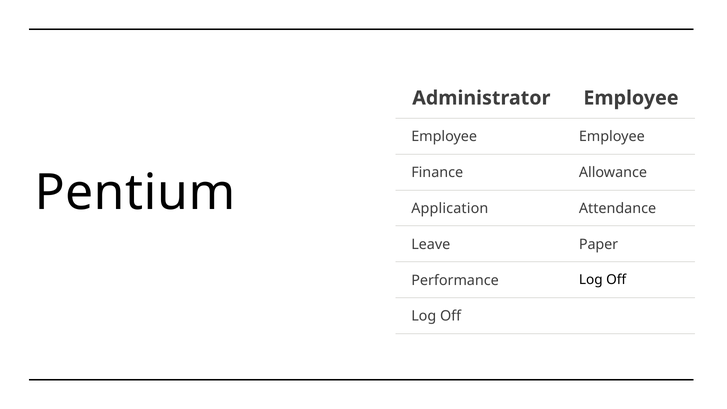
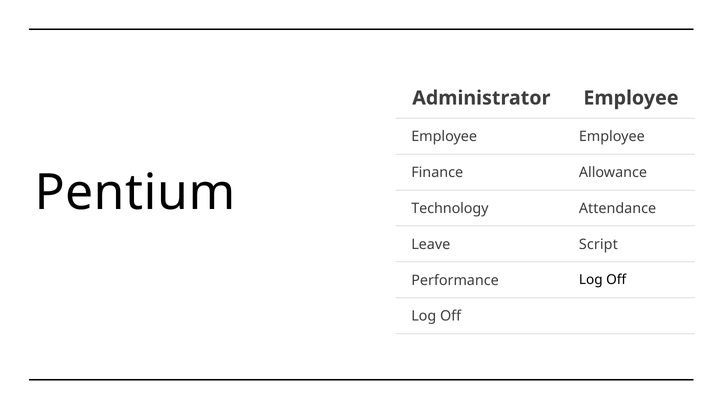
Application: Application -> Technology
Paper: Paper -> Script
